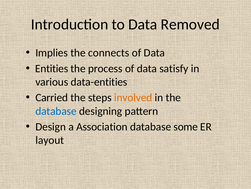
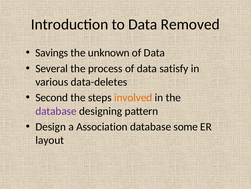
Implies: Implies -> Savings
connects: connects -> unknown
Entities: Entities -> Several
data-entities: data-entities -> data-deletes
Carried: Carried -> Second
database at (56, 111) colour: blue -> purple
